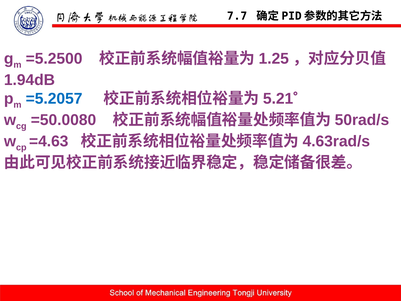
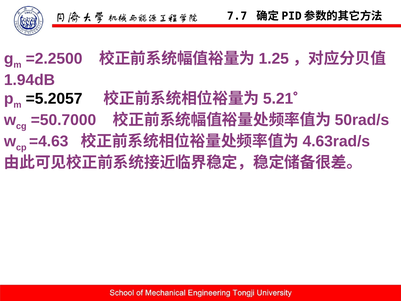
=5.2500: =5.2500 -> =2.2500
=5.2057 colour: blue -> black
=50.0080: =50.0080 -> =50.7000
